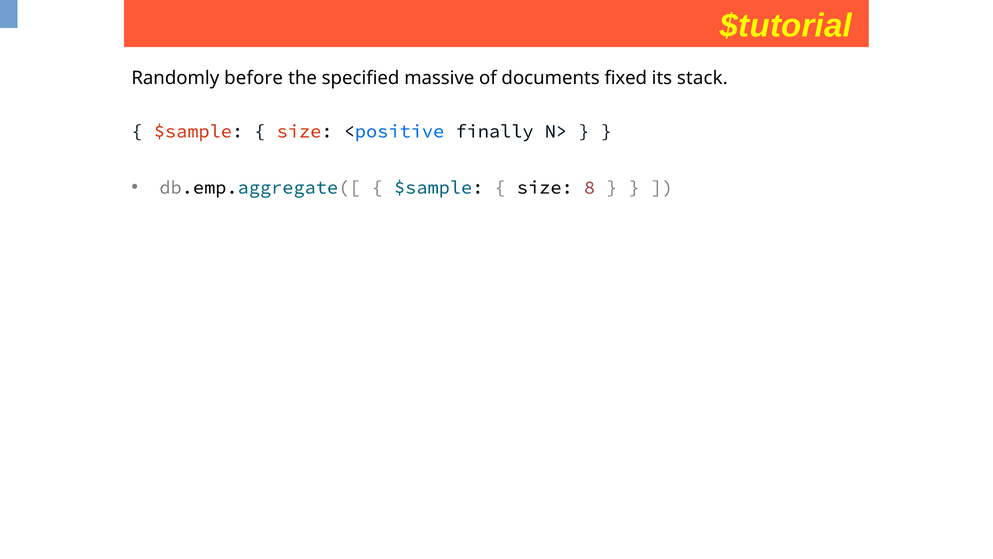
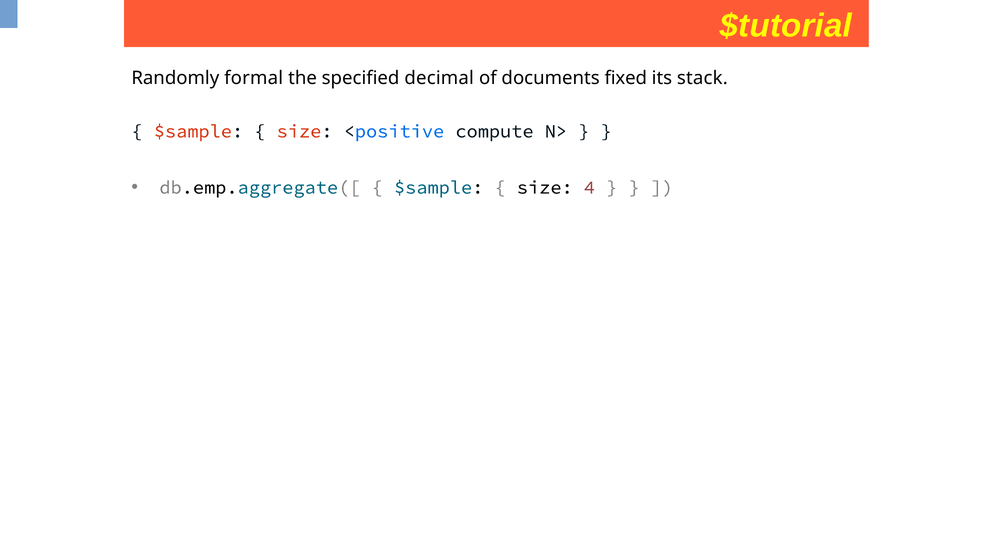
before: before -> formal
massive: massive -> decimal
finally: finally -> compute
8: 8 -> 4
